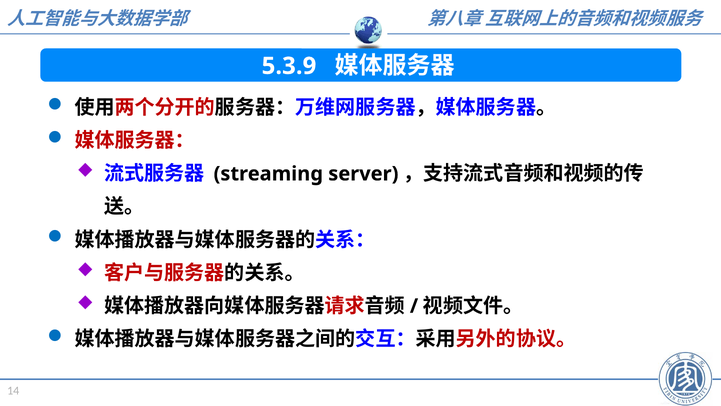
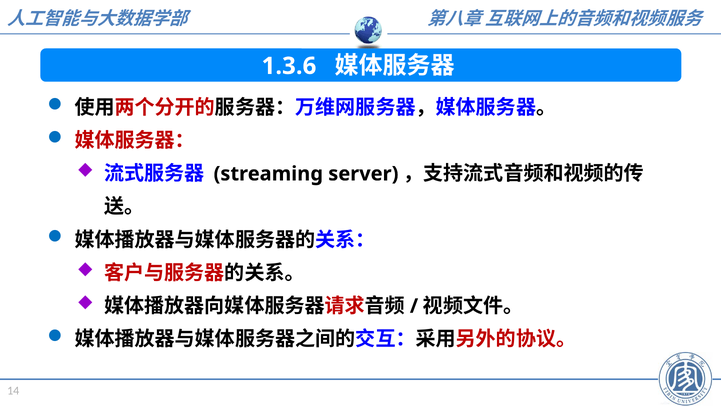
5.3.9: 5.3.9 -> 1.3.6
